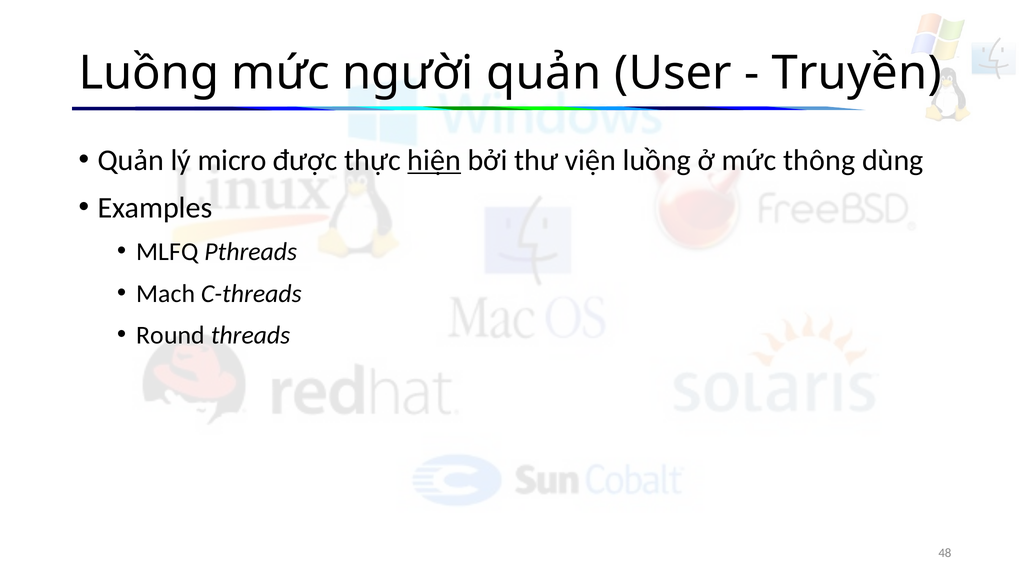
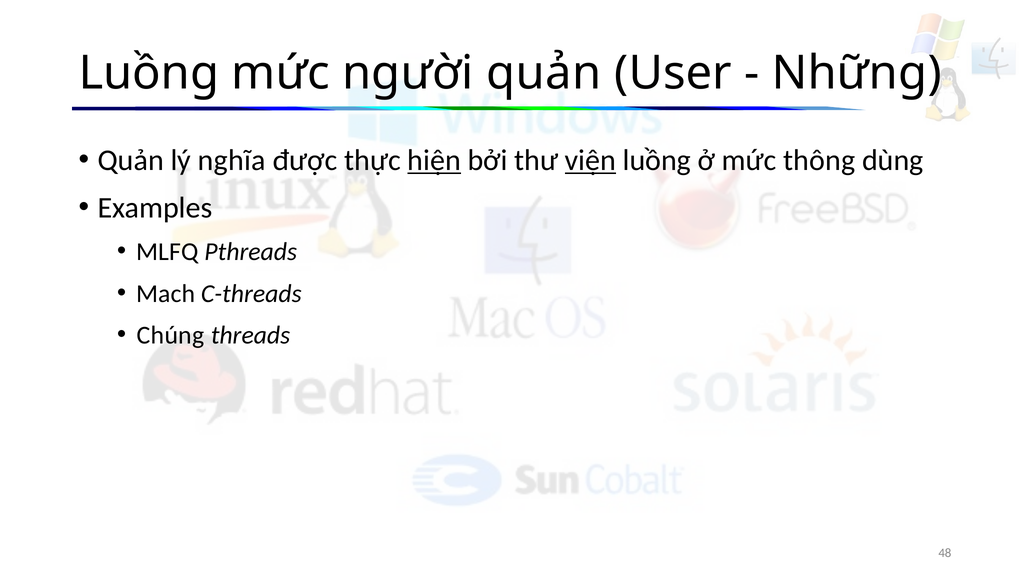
Truyền: Truyền -> Những
micro: micro -> nghĩa
viện underline: none -> present
Round: Round -> Chúng
